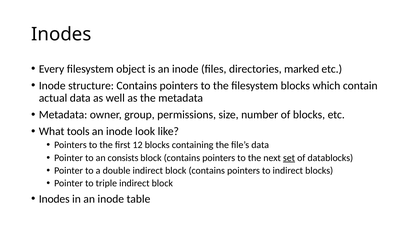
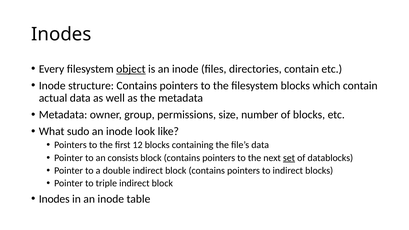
object underline: none -> present
directories marked: marked -> contain
tools: tools -> sudo
